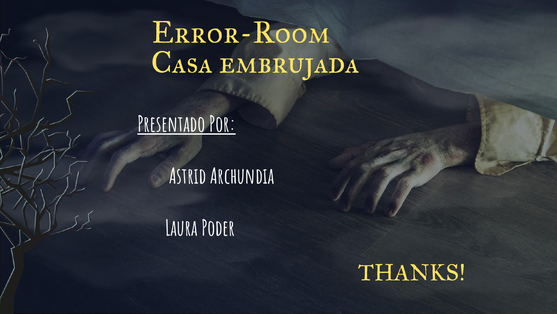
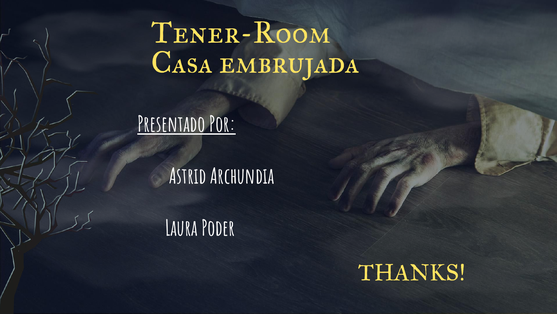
Error-Room: Error-Room -> Tener-Room
